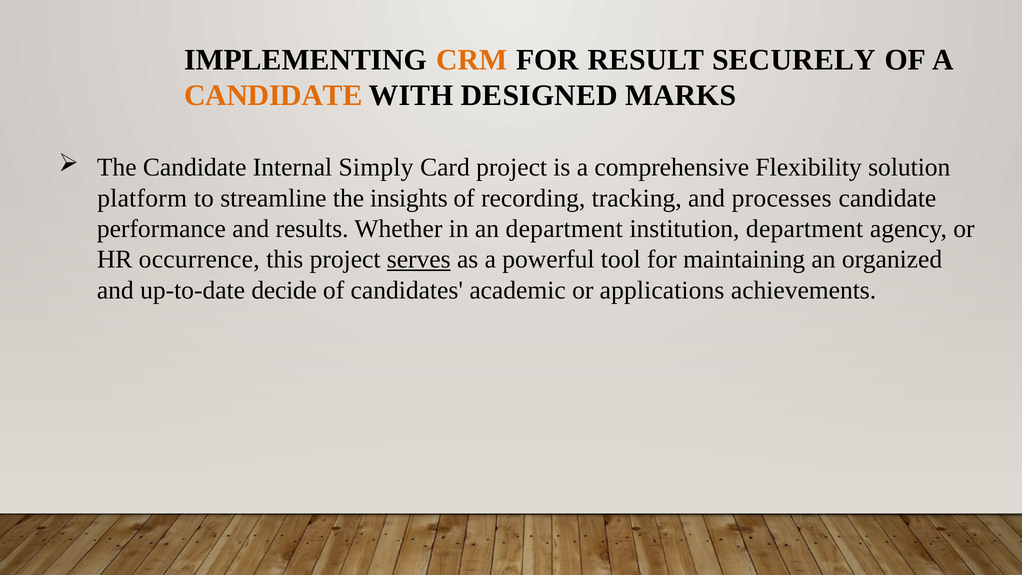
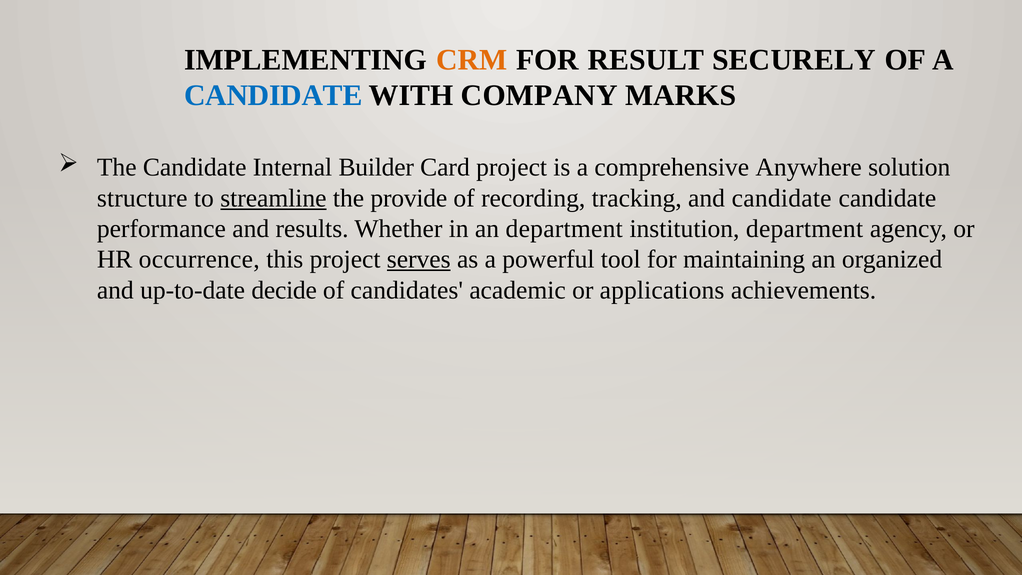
CANDIDATE at (273, 96) colour: orange -> blue
DESIGNED: DESIGNED -> COMPANY
Simply: Simply -> Builder
Flexibility: Flexibility -> Anywhere
platform: platform -> structure
streamline underline: none -> present
insights: insights -> provide
and processes: processes -> candidate
